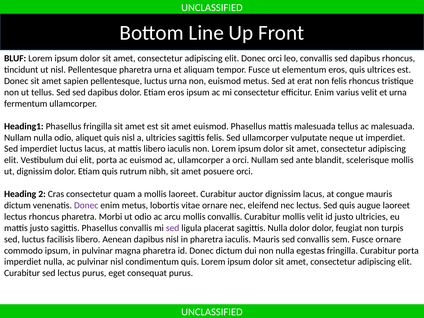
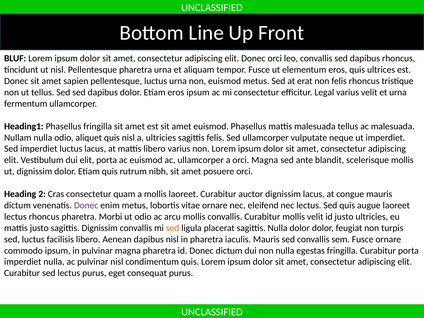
efficitur Enim: Enim -> Legal
libero iaculis: iaculis -> varius
orci Nullam: Nullam -> Magna
sagittis Phasellus: Phasellus -> Dignissim
sed at (173, 228) colour: purple -> orange
